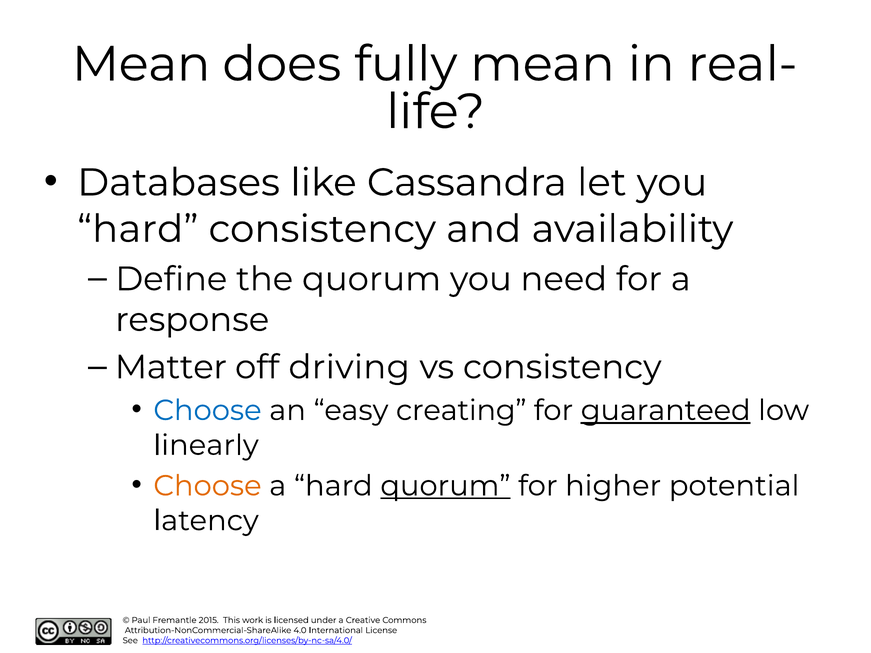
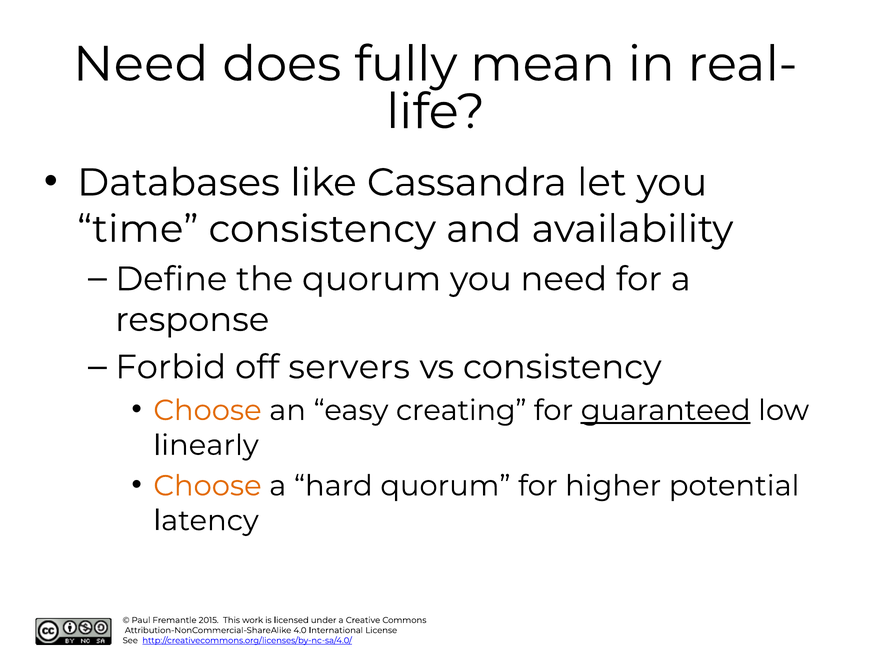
Mean at (141, 64): Mean -> Need
hard at (138, 229): hard -> time
Matter: Matter -> Forbid
driving: driving -> servers
Choose at (207, 411) colour: blue -> orange
quorum at (445, 486) underline: present -> none
